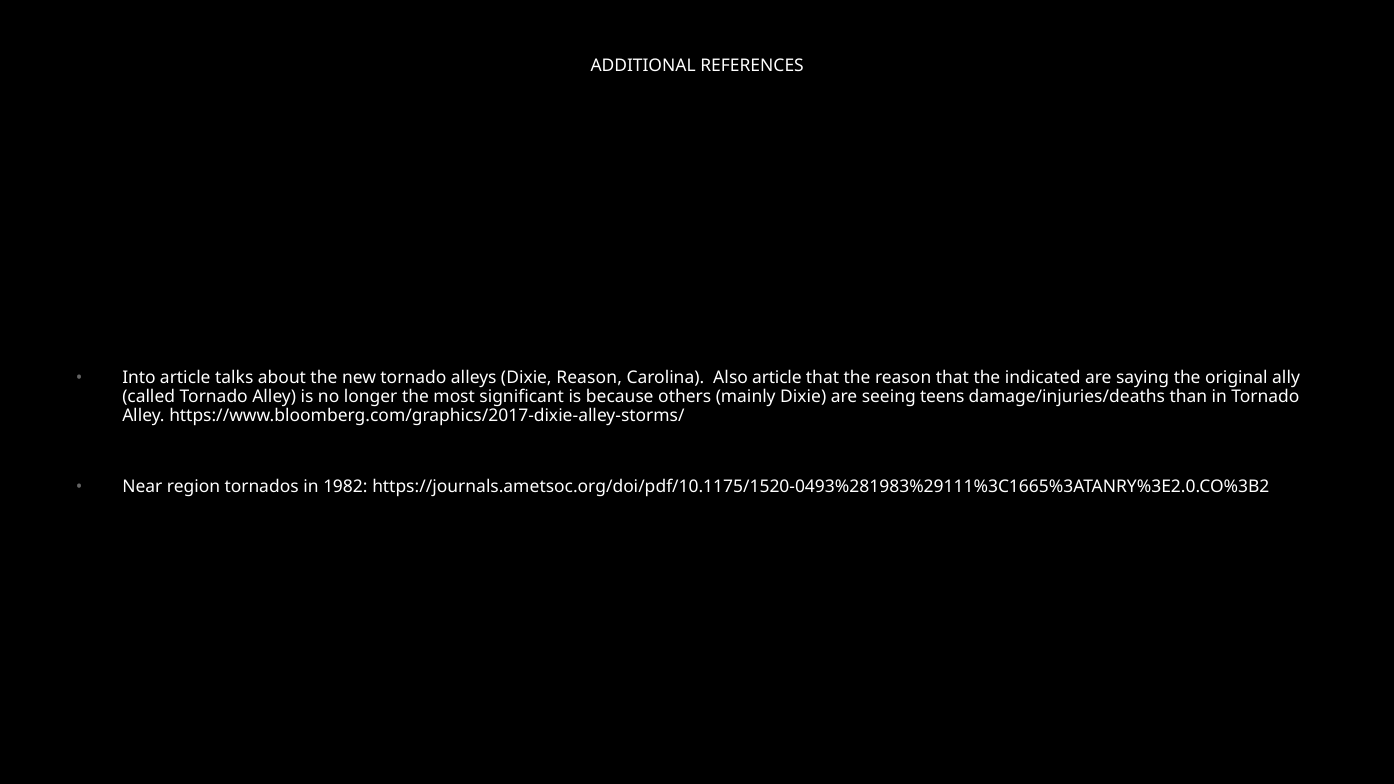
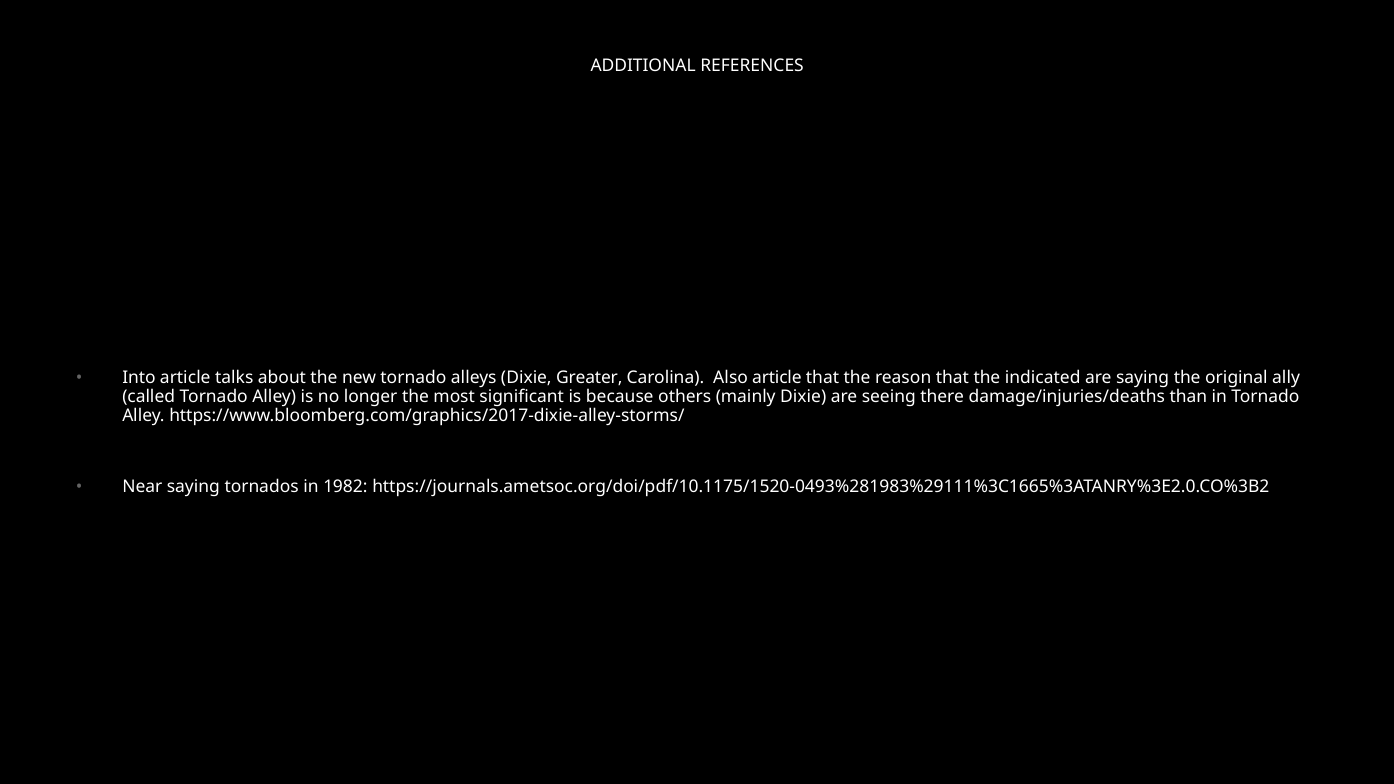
Dixie Reason: Reason -> Greater
teens: teens -> there
Near region: region -> saying
